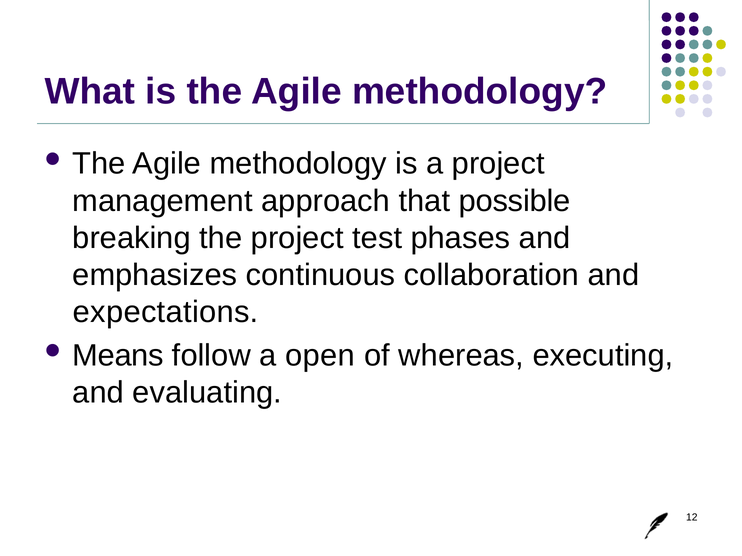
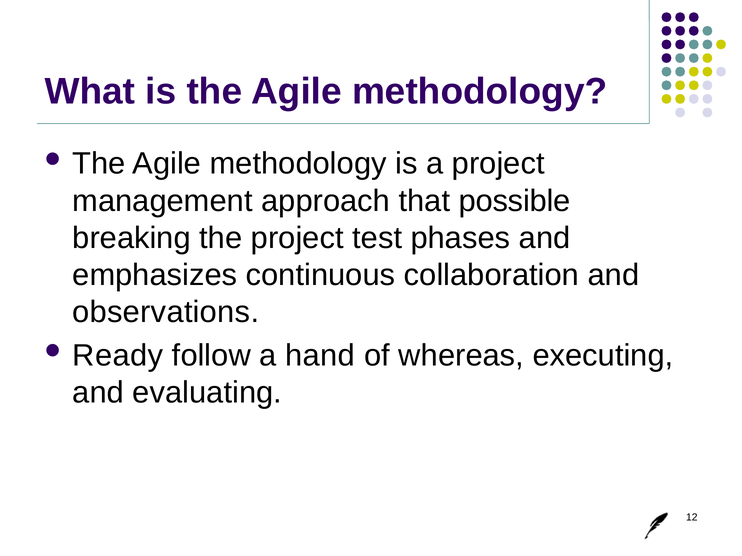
expectations: expectations -> observations
Means: Means -> Ready
open: open -> hand
